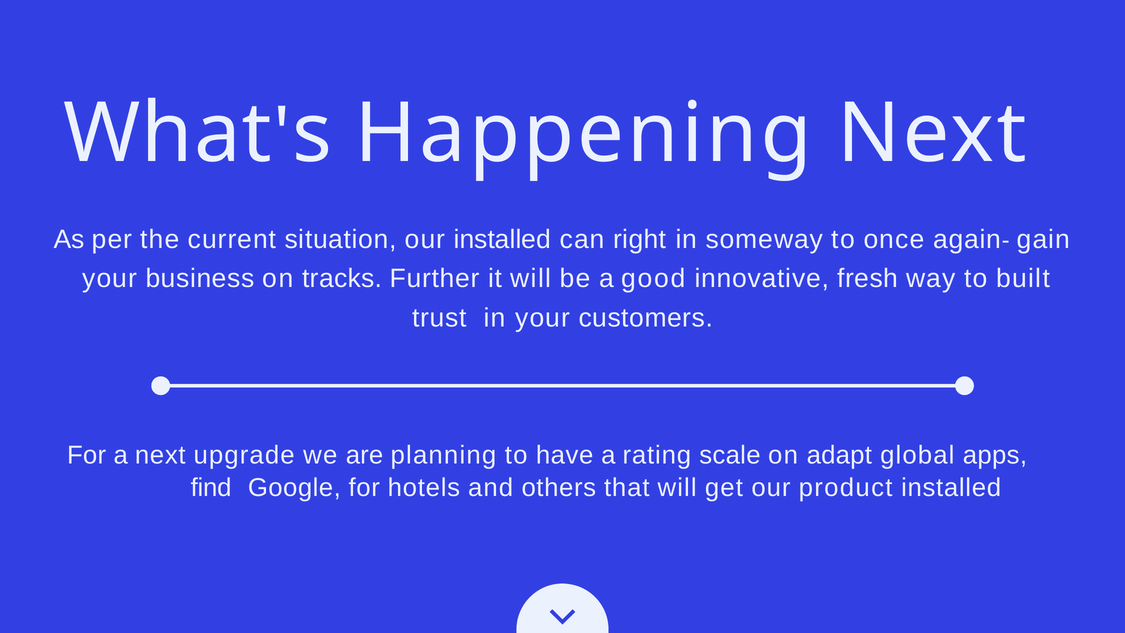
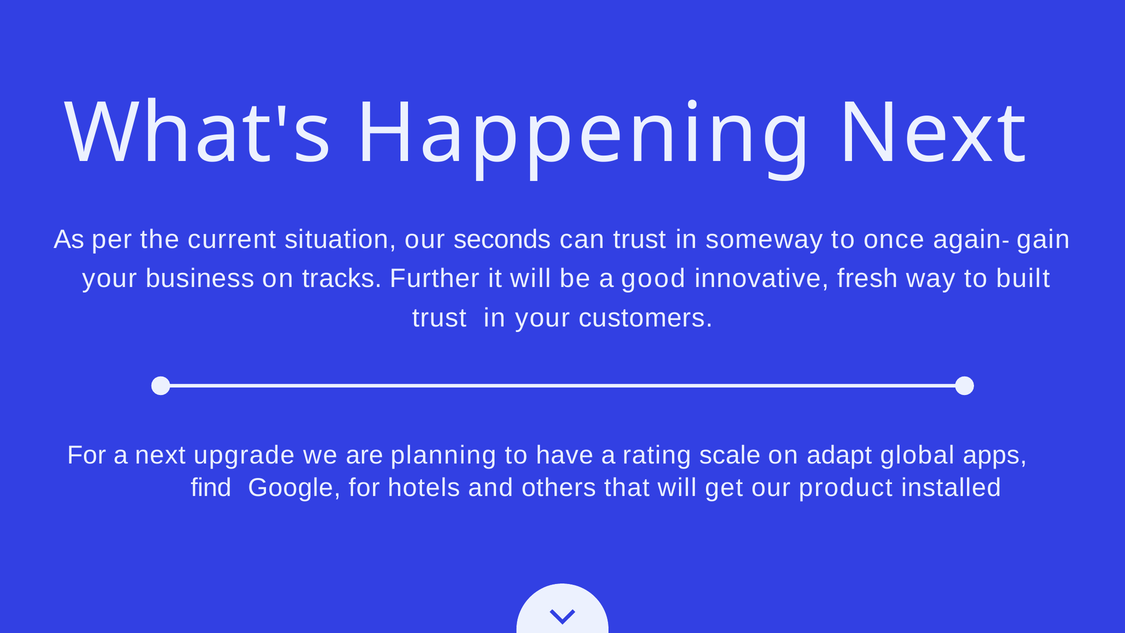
our installed: installed -> seconds
can right: right -> trust
